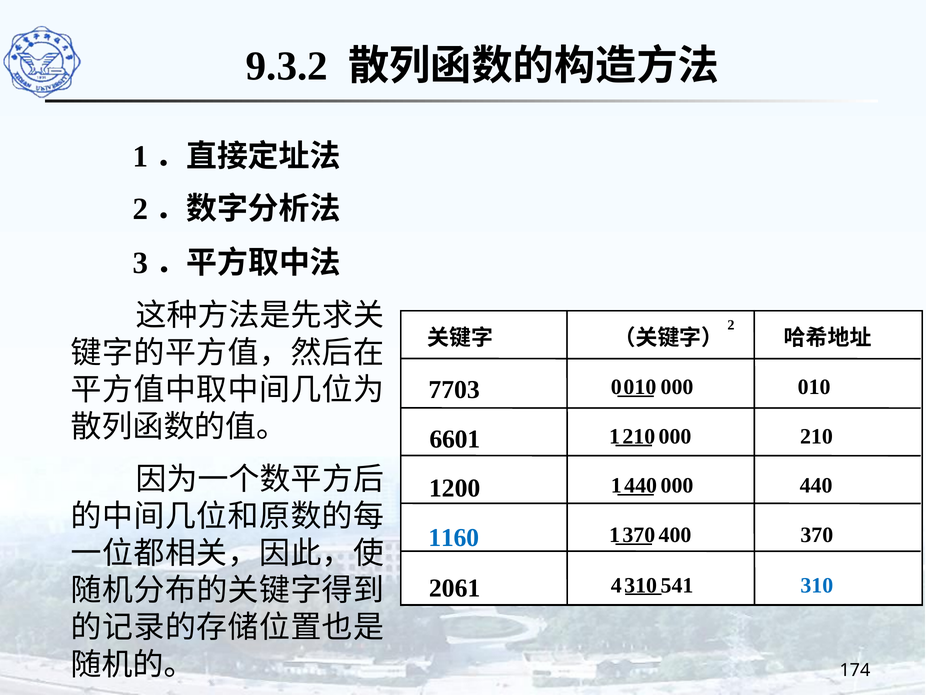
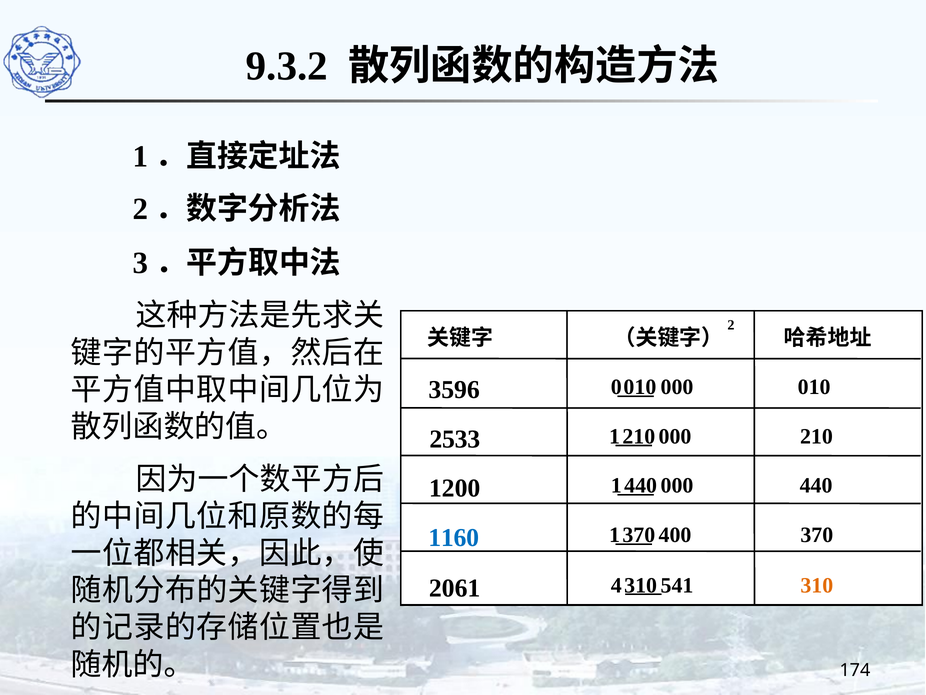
7703: 7703 -> 3596
6601: 6601 -> 2533
310 colour: blue -> orange
